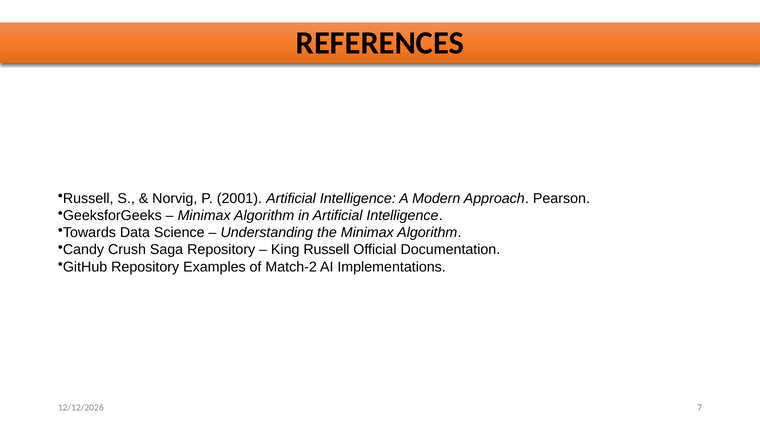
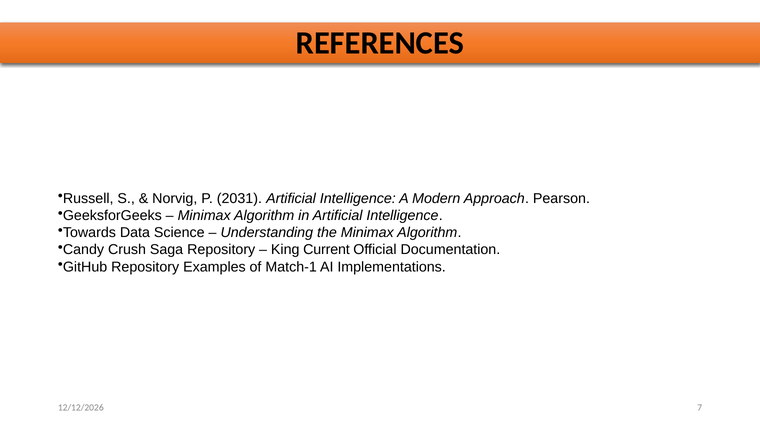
2001: 2001 -> 2031
King Russell: Russell -> Current
Match-2: Match-2 -> Match-1
